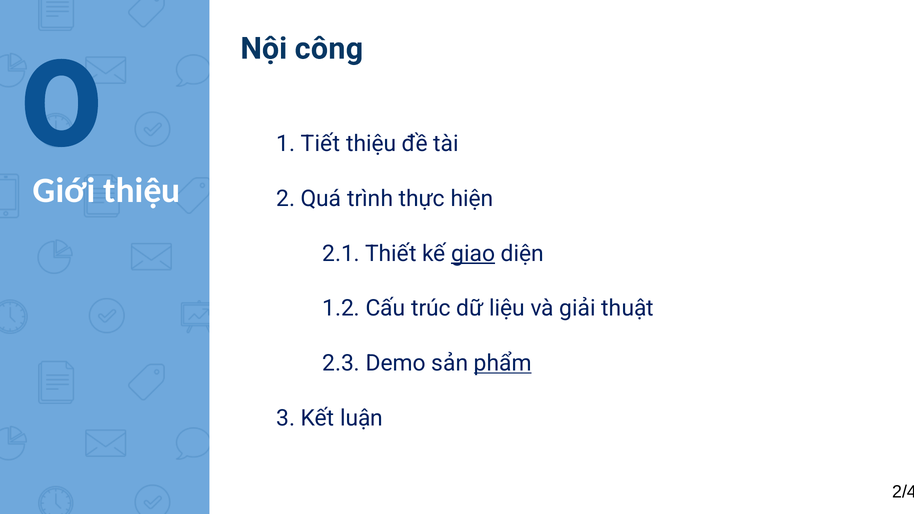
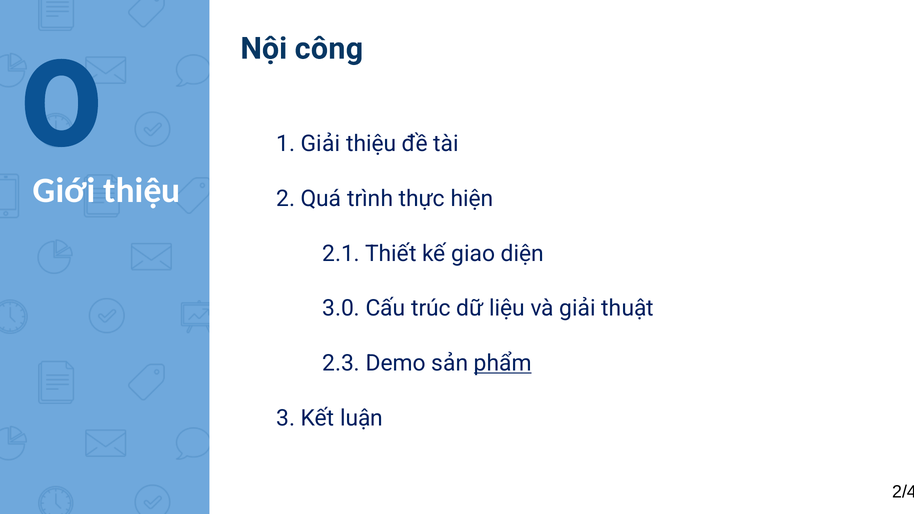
1 Tiết: Tiết -> Giải
giao underline: present -> none
1.2: 1.2 -> 3.0
